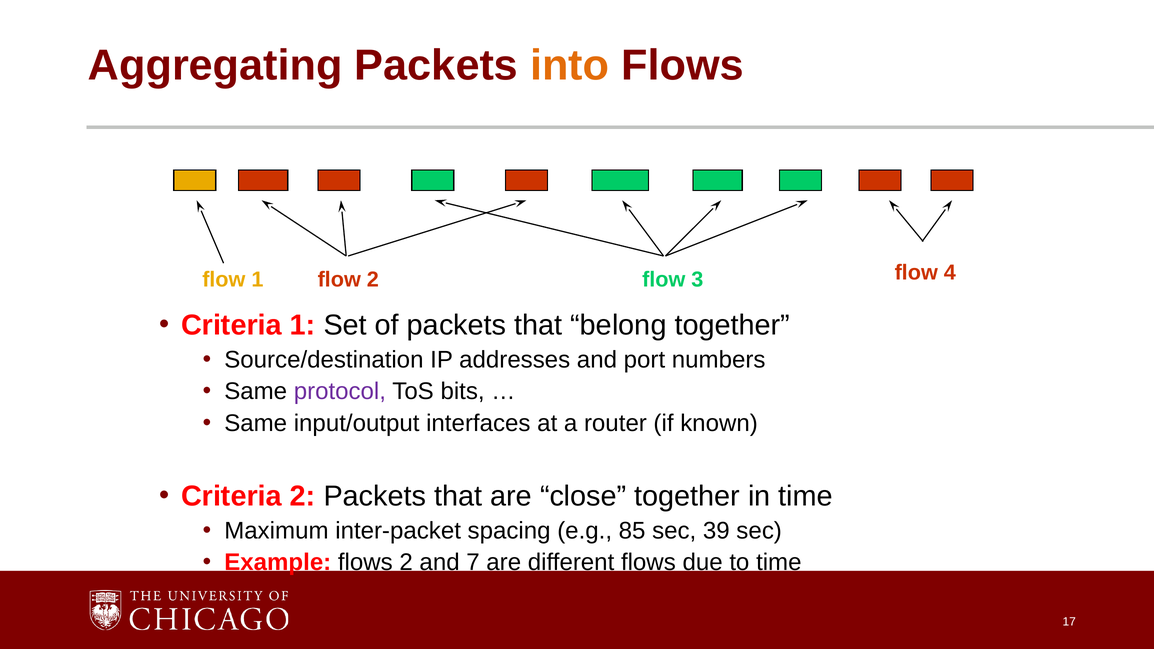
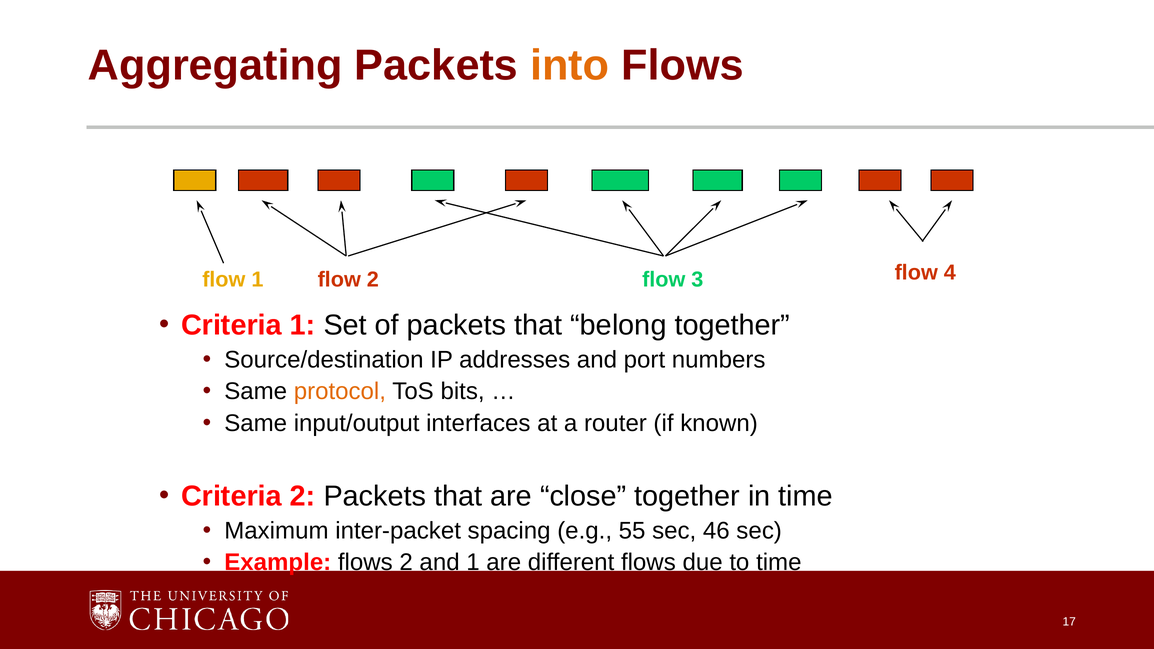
protocol colour: purple -> orange
85: 85 -> 55
39: 39 -> 46
and 7: 7 -> 1
